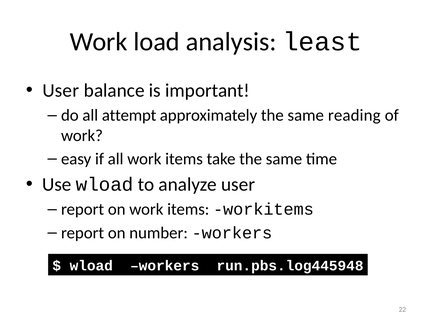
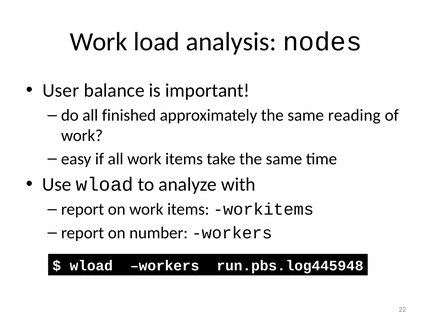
least: least -> nodes
attempt: attempt -> finished
analyze user: user -> with
